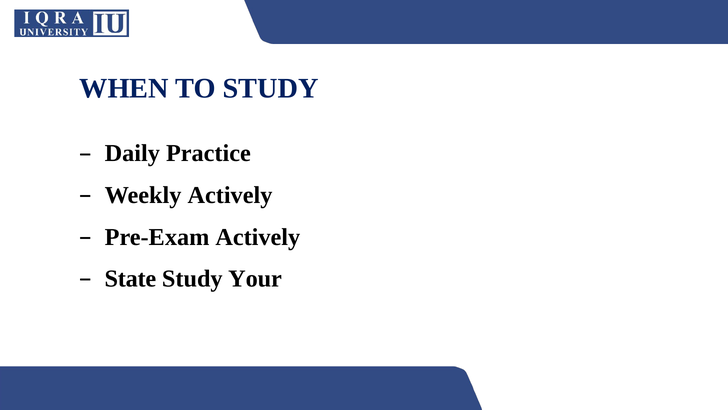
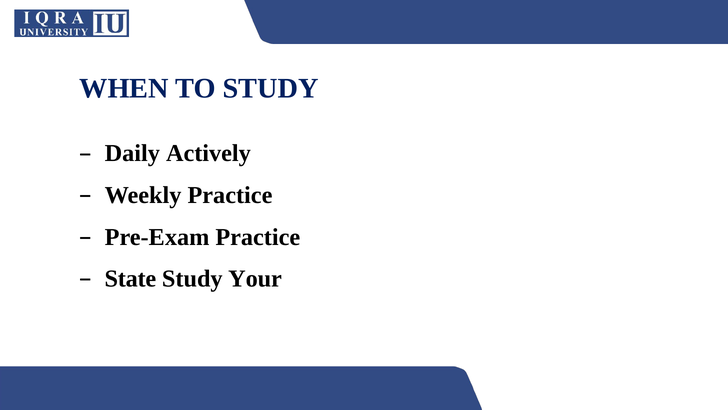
Practice: Practice -> Actively
Weekly Actively: Actively -> Practice
Pre-Exam Actively: Actively -> Practice
